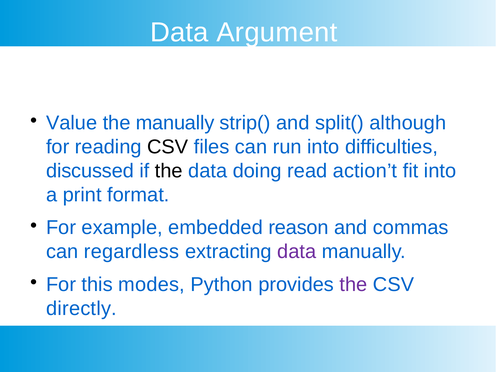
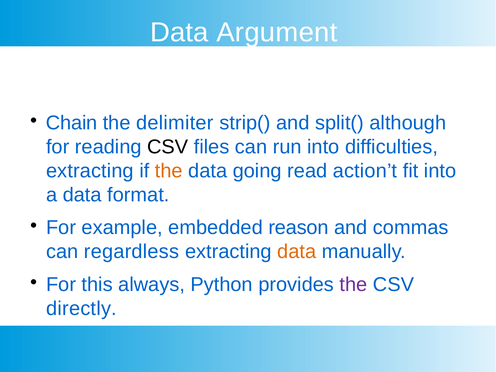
Value: Value -> Chain
the manually: manually -> delimiter
discussed at (90, 171): discussed -> extracting
the at (169, 171) colour: black -> orange
doing: doing -> going
a print: print -> data
data at (297, 252) colour: purple -> orange
modes: modes -> always
